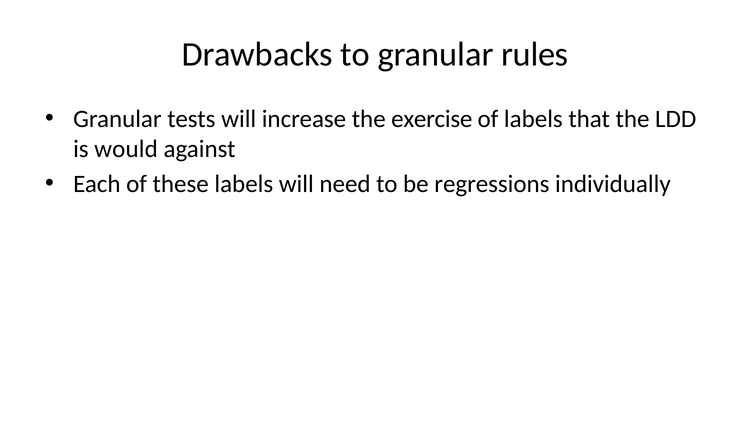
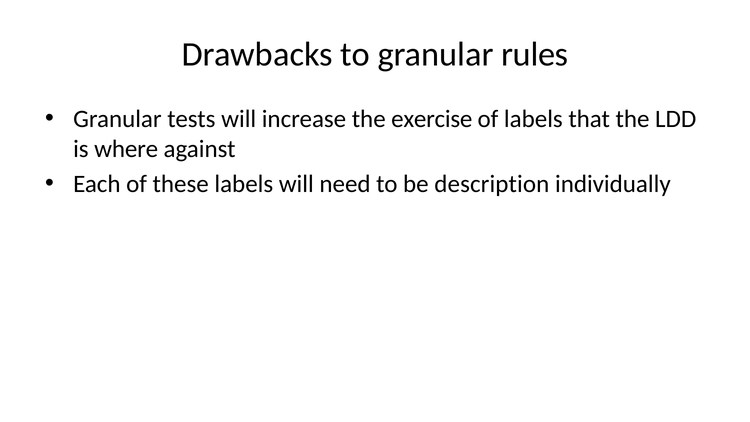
would: would -> where
regressions: regressions -> description
